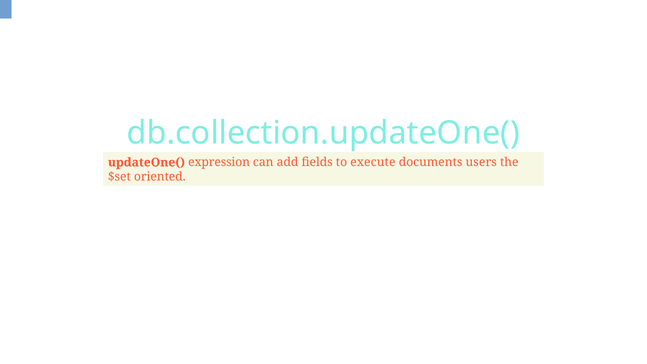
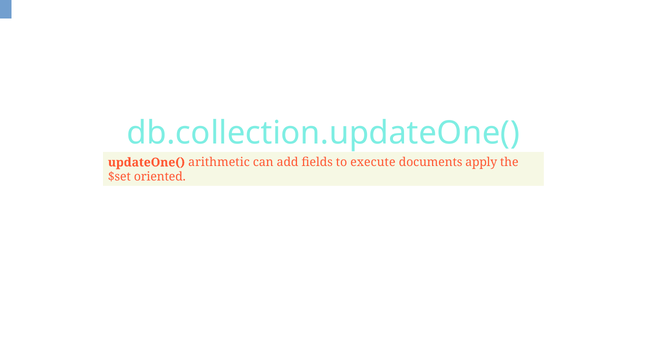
expression: expression -> arithmetic
users: users -> apply
